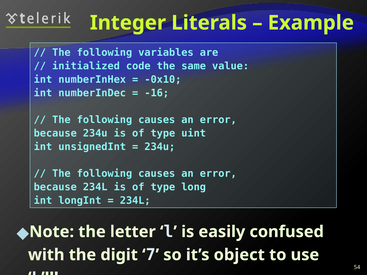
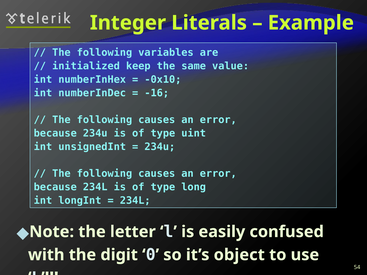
code: code -> keep
7: 7 -> 0
